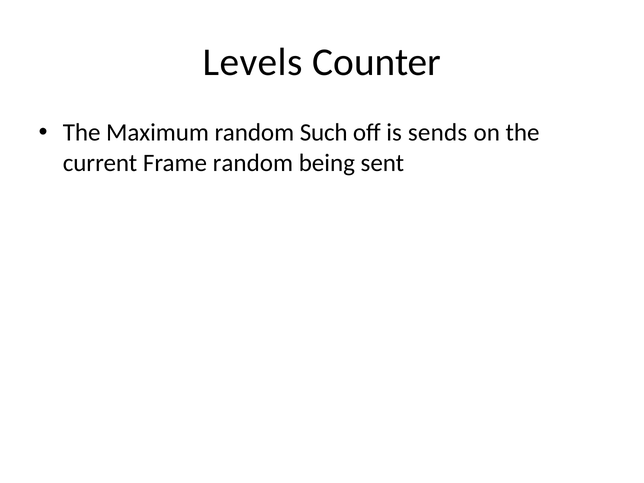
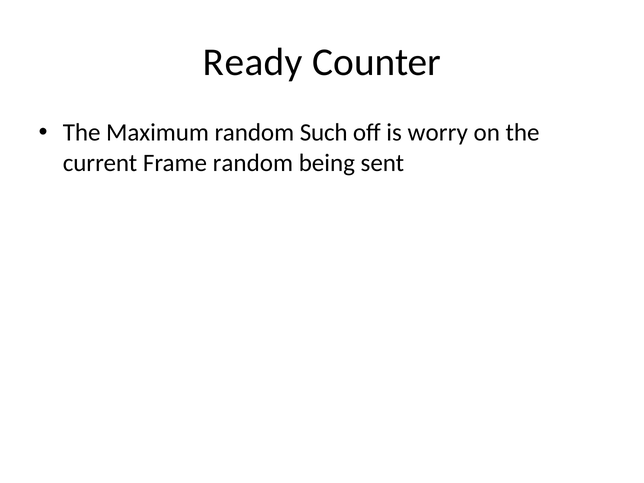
Levels: Levels -> Ready
sends: sends -> worry
